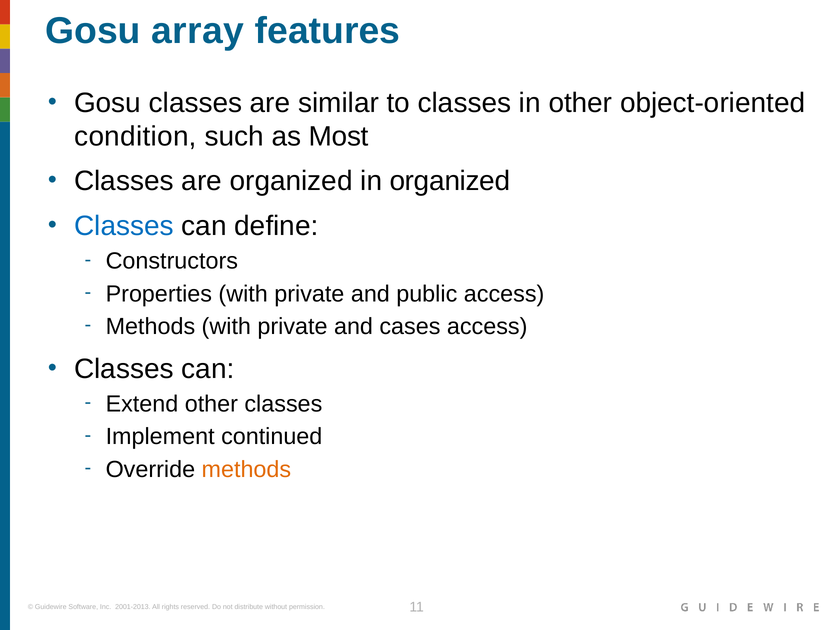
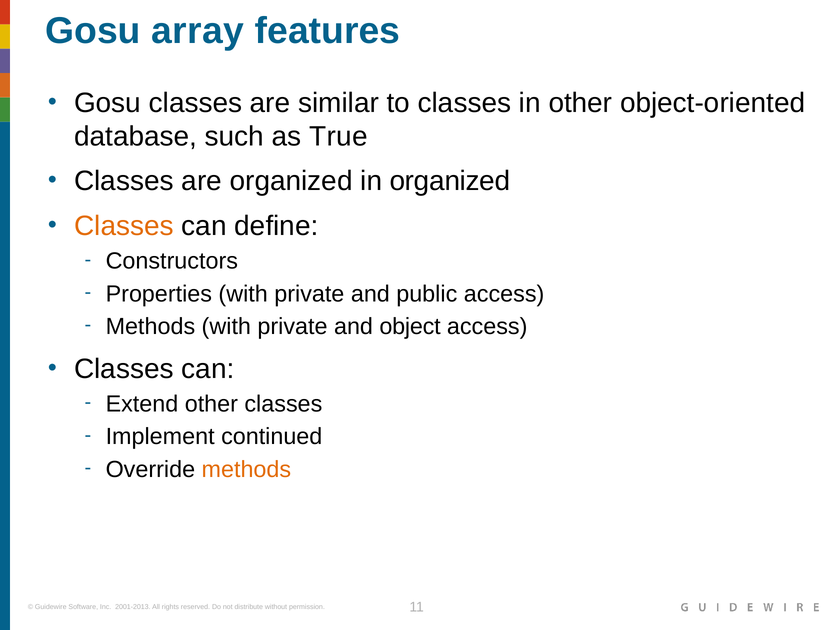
condition: condition -> database
Most: Most -> True
Classes at (124, 226) colour: blue -> orange
cases: cases -> object
